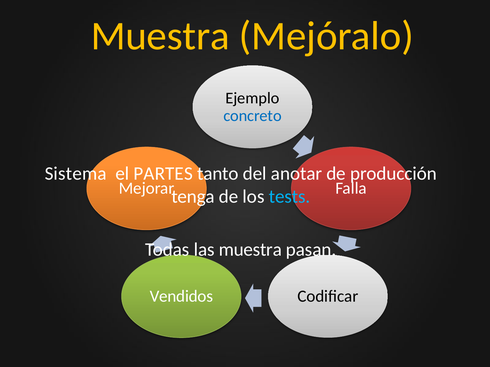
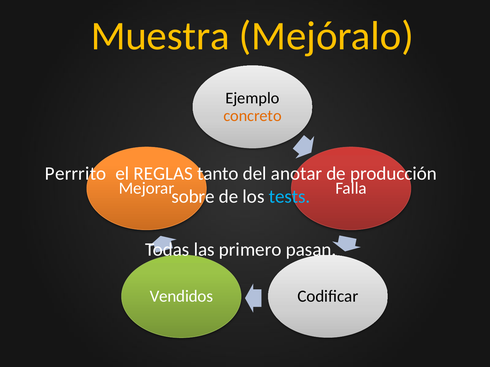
concreto colour: blue -> orange
Sistema: Sistema -> Perrrito
PARTES: PARTES -> REGLAS
tenga: tenga -> sobre
las muestra: muestra -> primero
